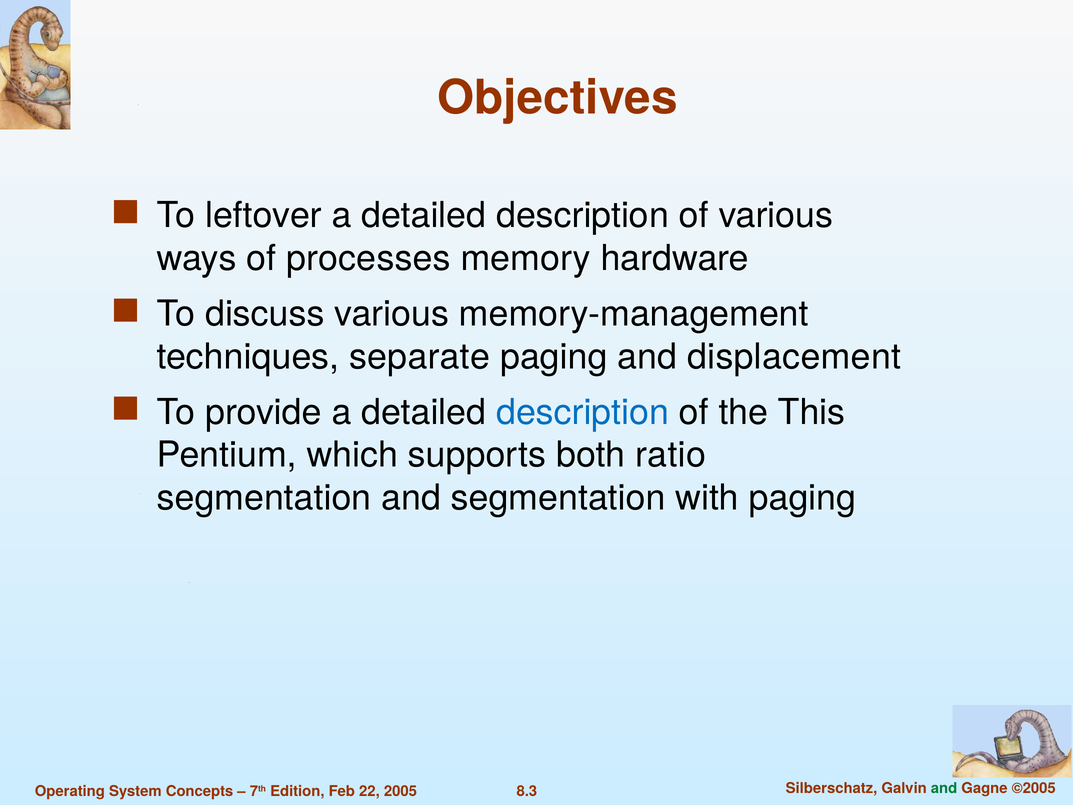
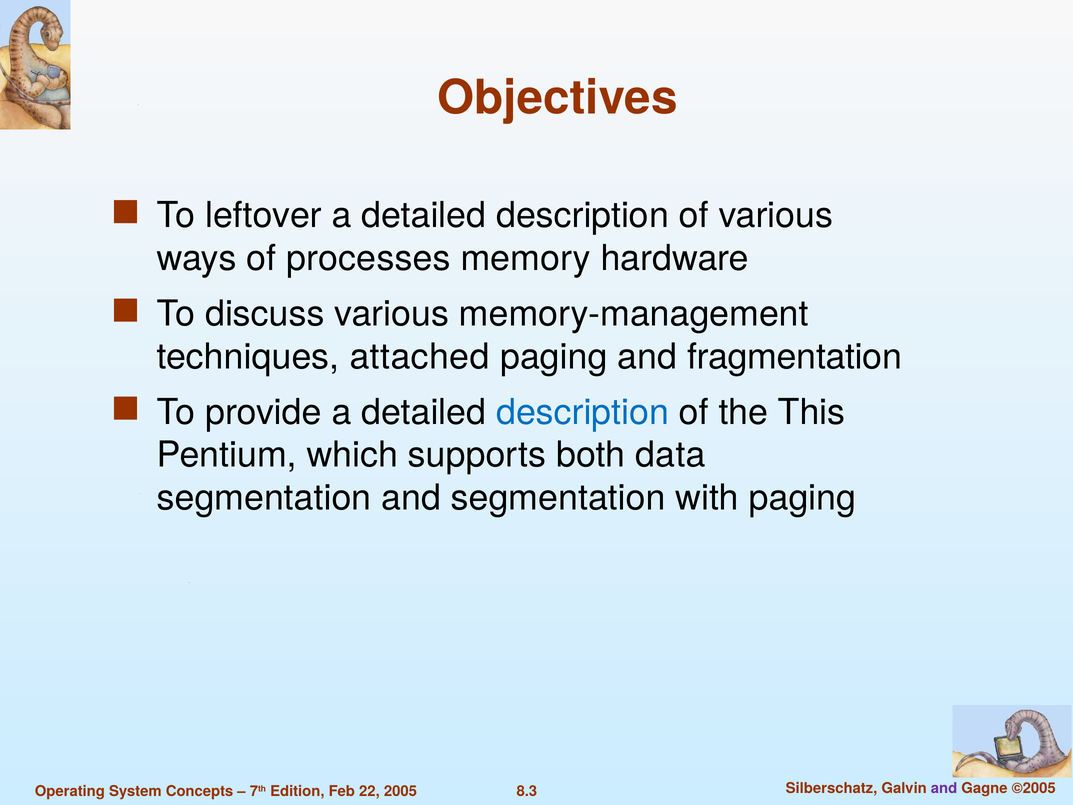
separate: separate -> attached
displacement: displacement -> fragmentation
ratio: ratio -> data
and at (944, 788) colour: green -> purple
